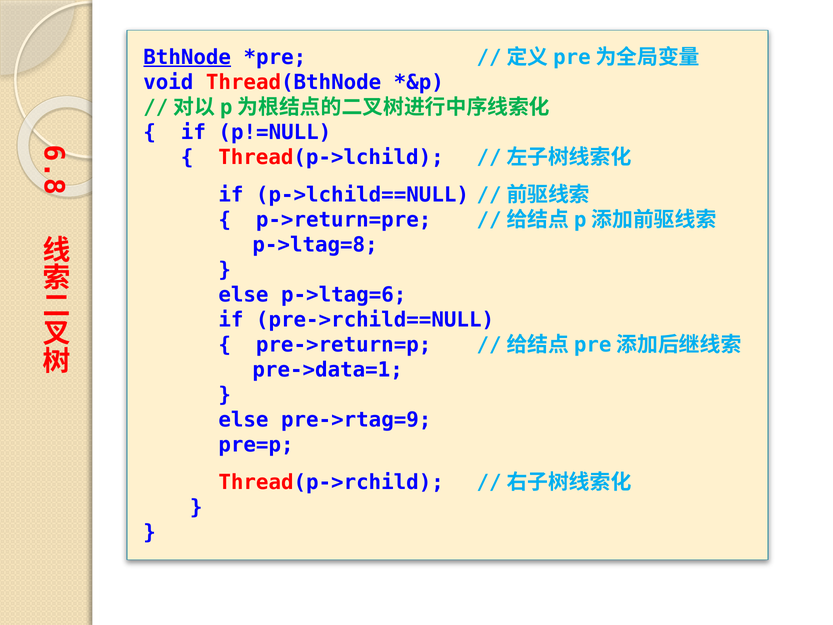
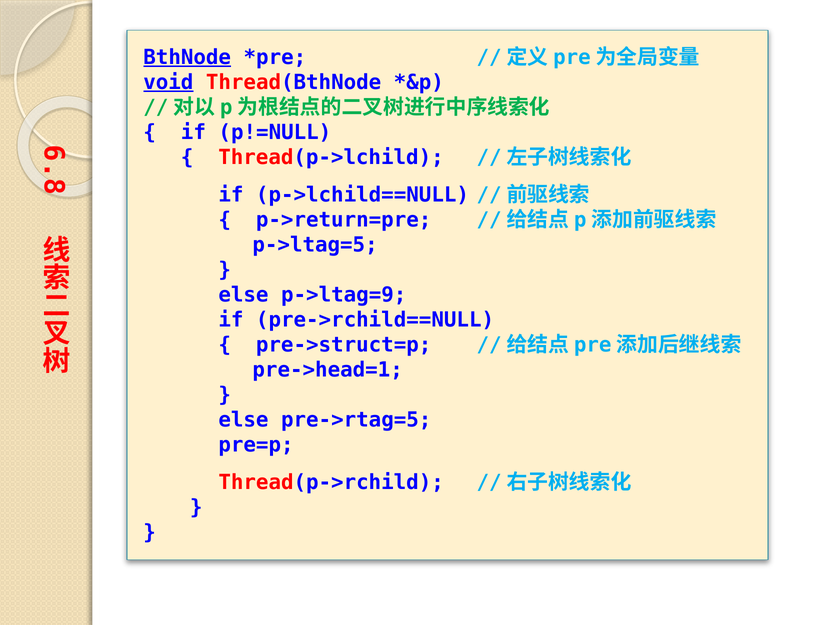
void underline: none -> present
p->ltag=8: p->ltag=8 -> p->ltag=5
p->ltag=6: p->ltag=6 -> p->ltag=9
pre->return=p: pre->return=p -> pre->struct=p
pre->data=1: pre->data=1 -> pre->head=1
pre->rtag=9: pre->rtag=9 -> pre->rtag=5
